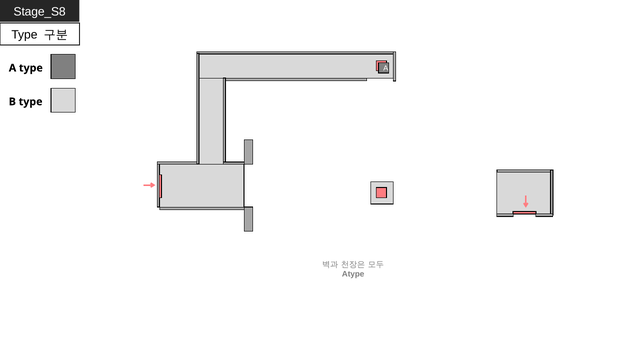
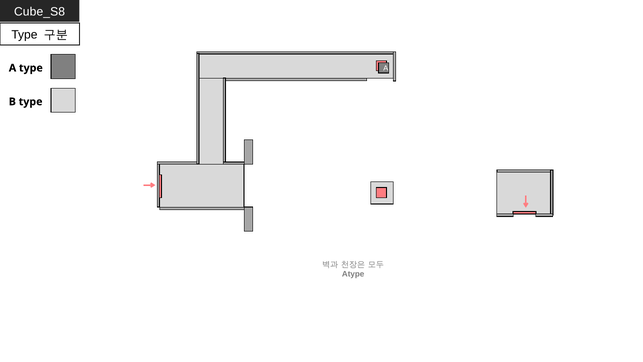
Stage_S8: Stage_S8 -> Cube_S8
